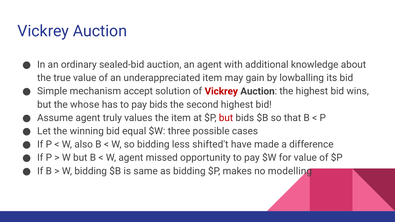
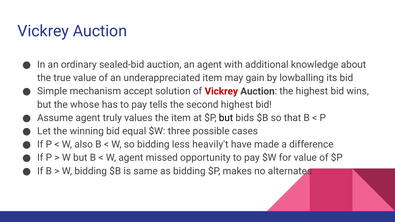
pay bids: bids -> tells
but at (226, 118) colour: red -> black
shifted't: shifted't -> heavily't
modelling: modelling -> alternates
